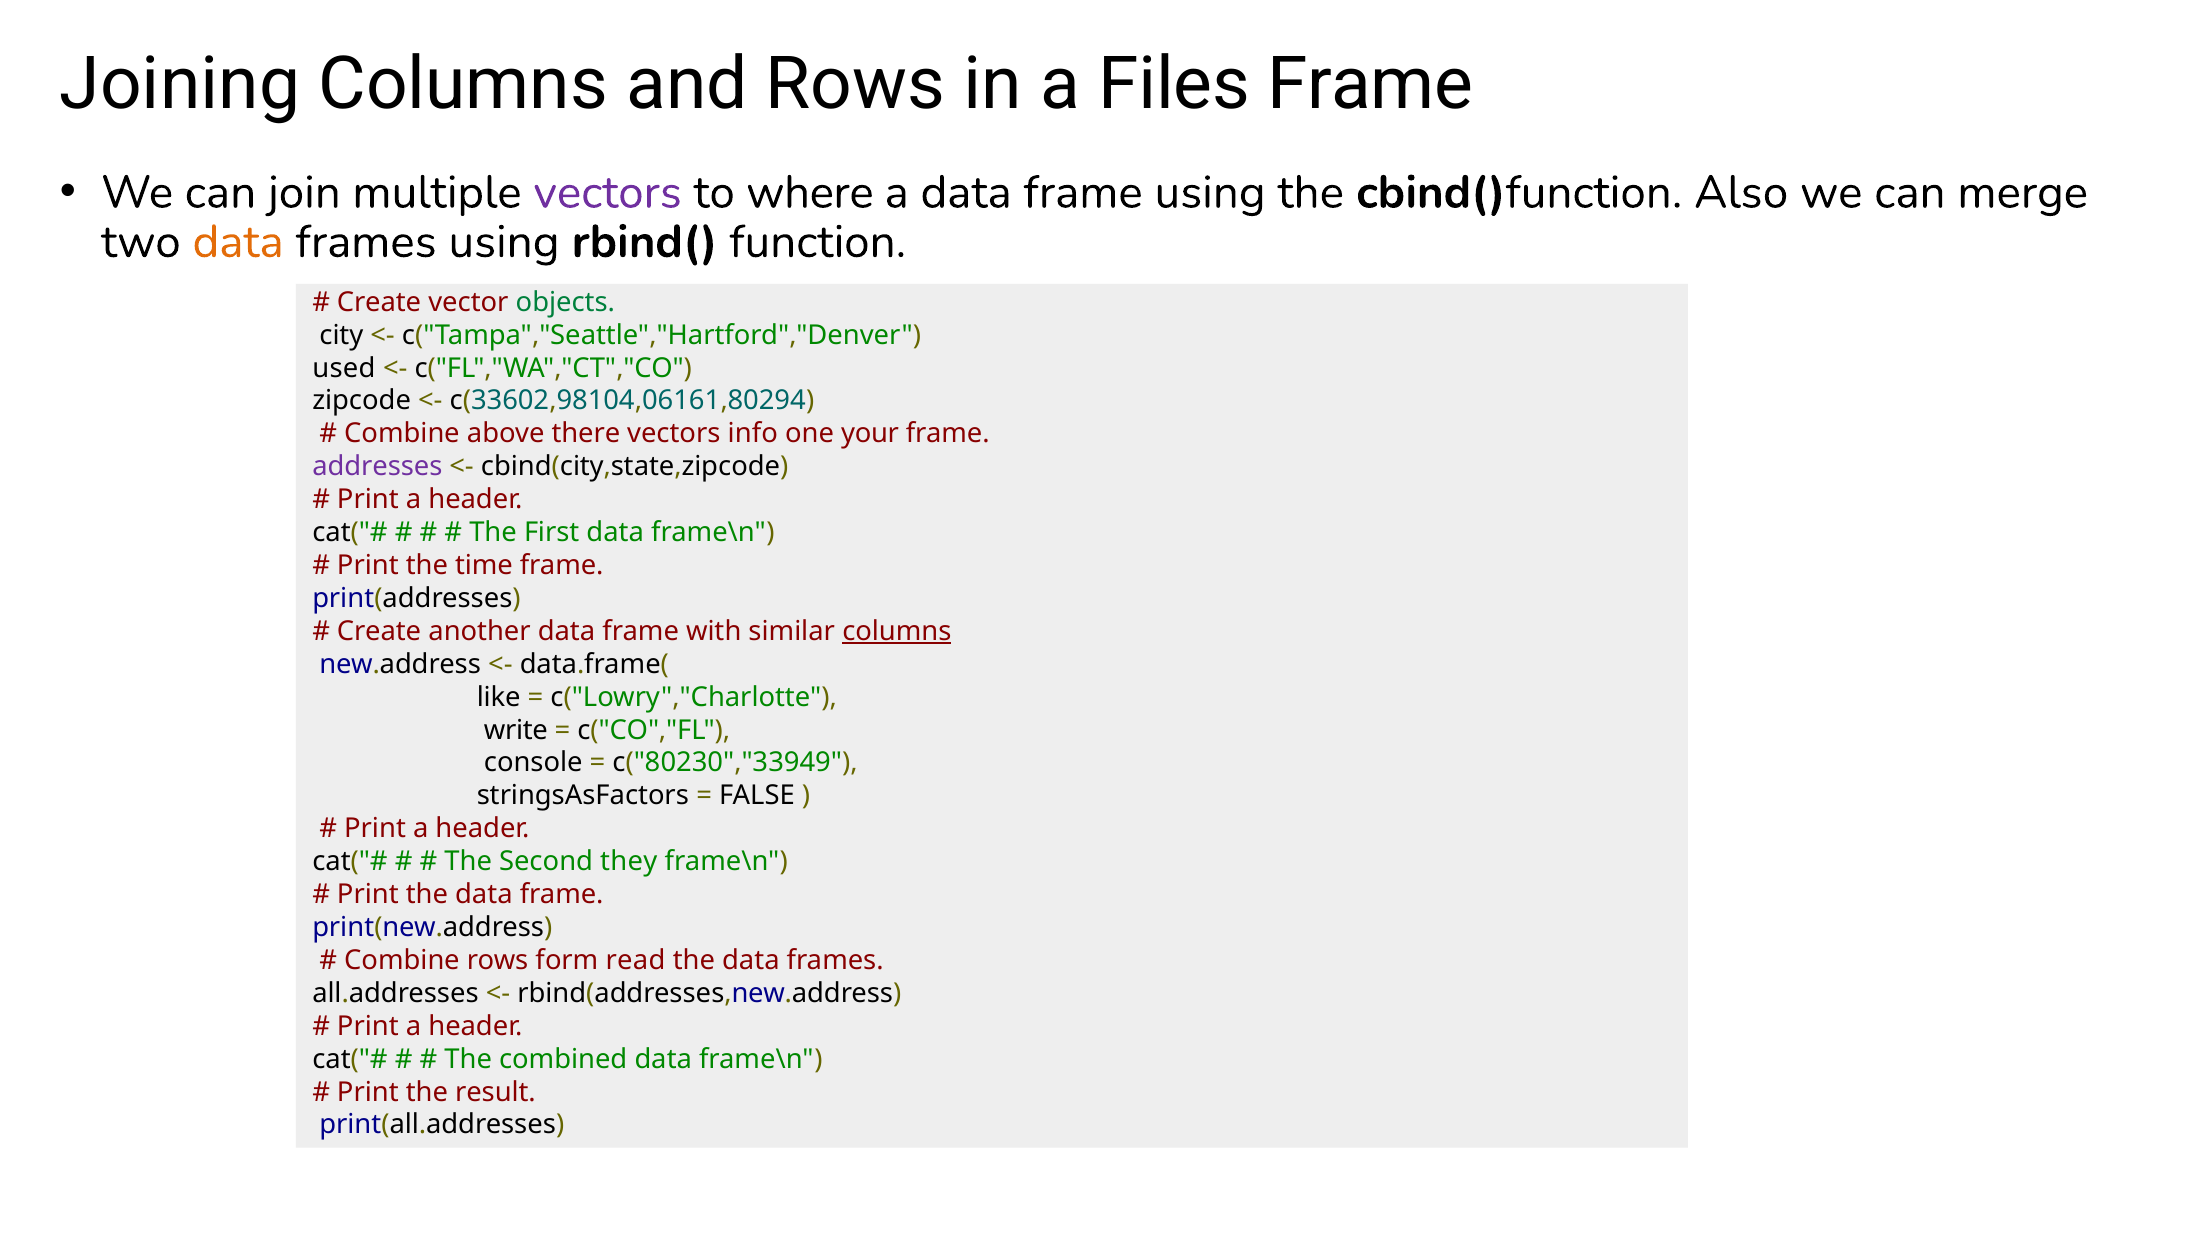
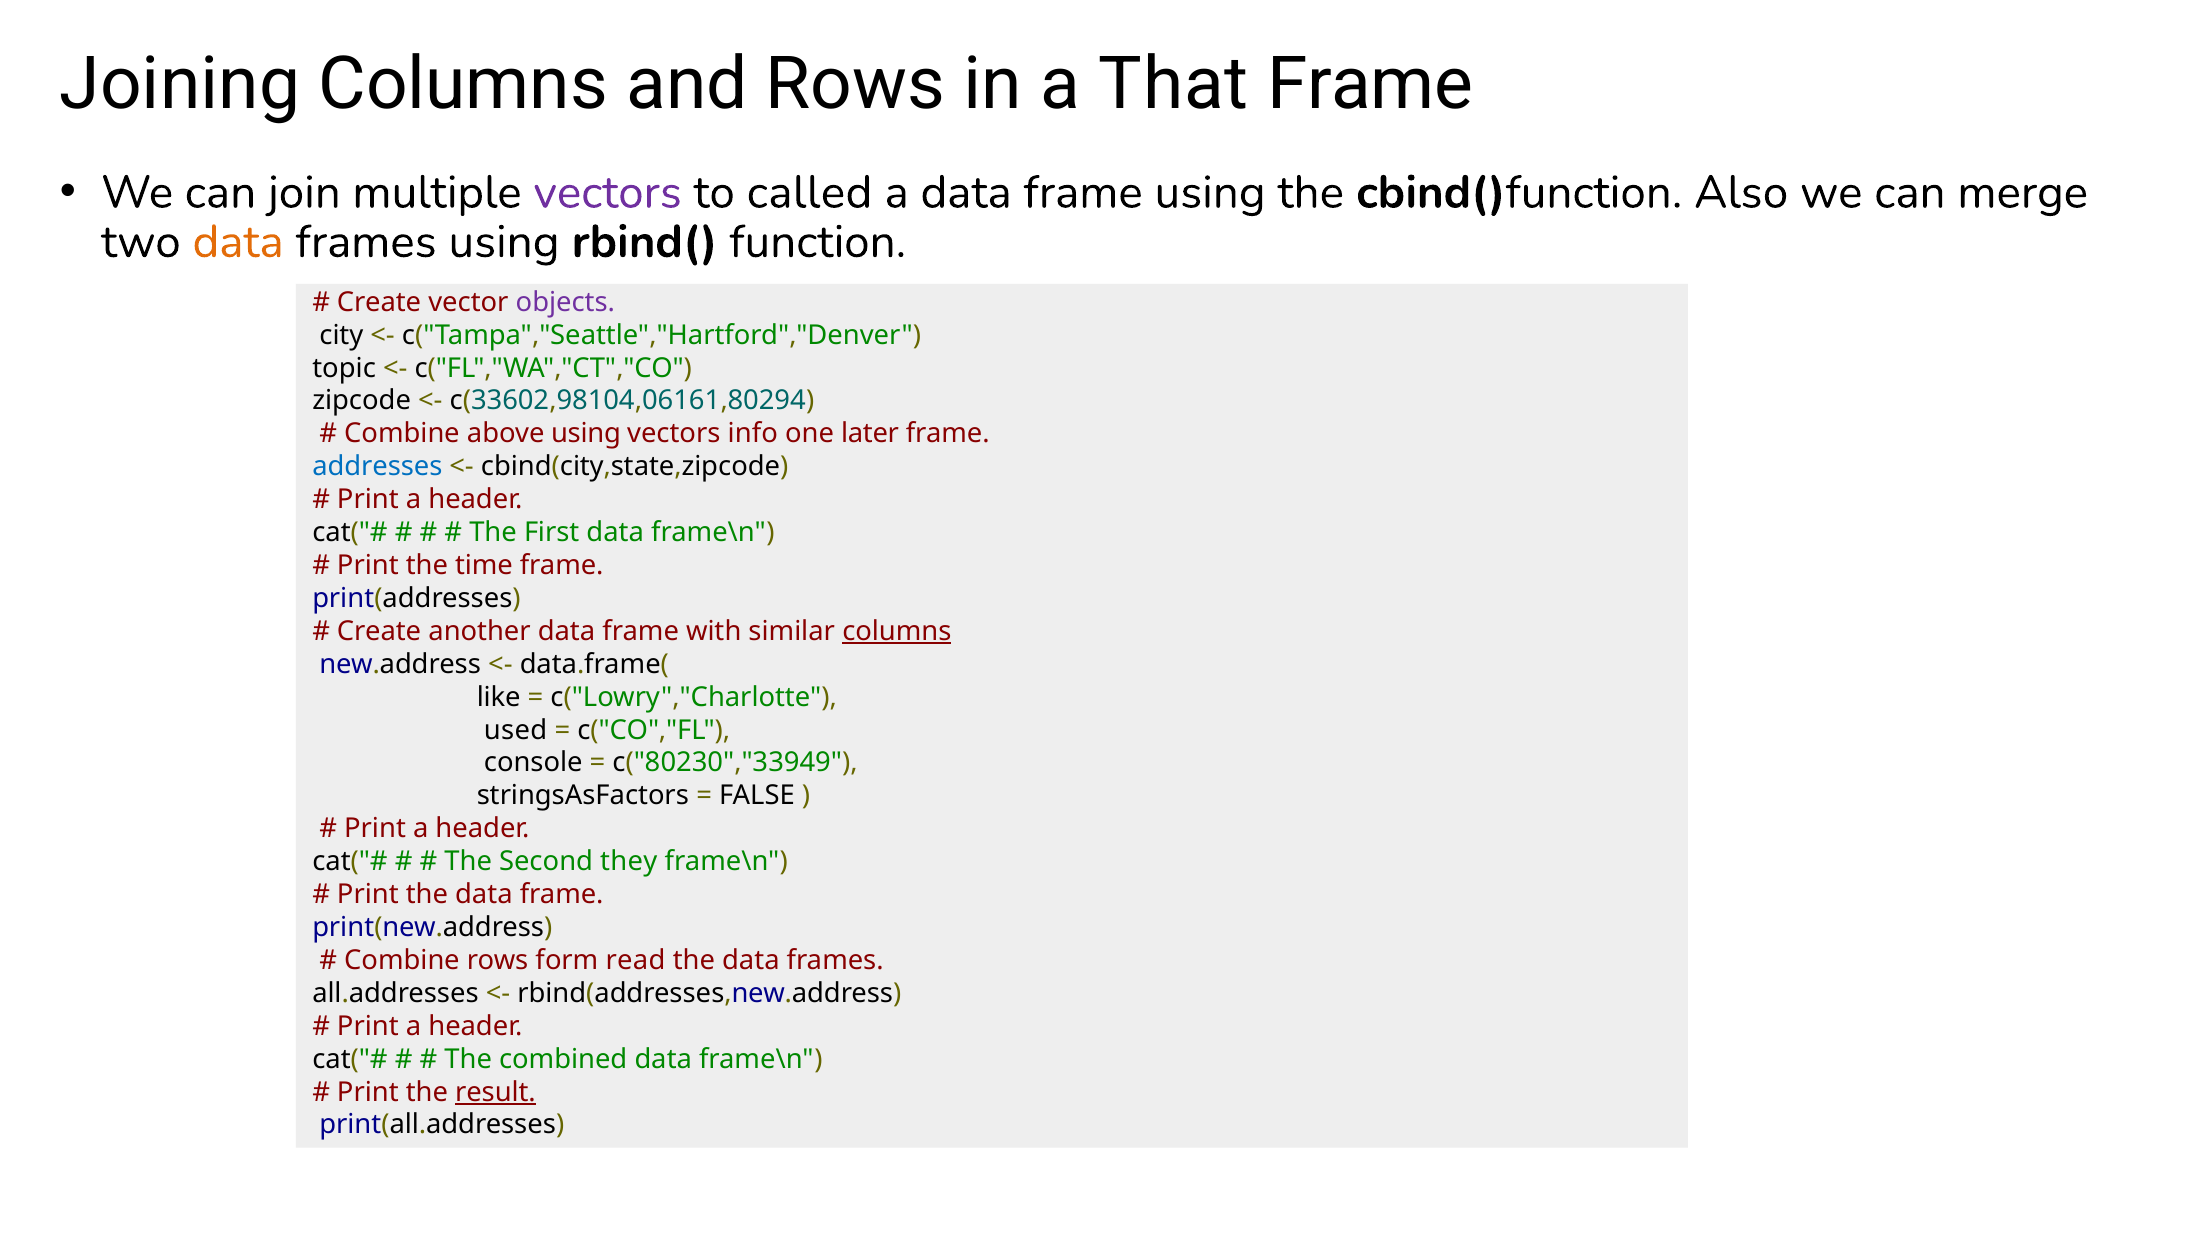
Files: Files -> That
where: where -> called
objects colour: green -> purple
used: used -> topic
above there: there -> using
your: your -> later
addresses colour: purple -> blue
write: write -> used
result underline: none -> present
